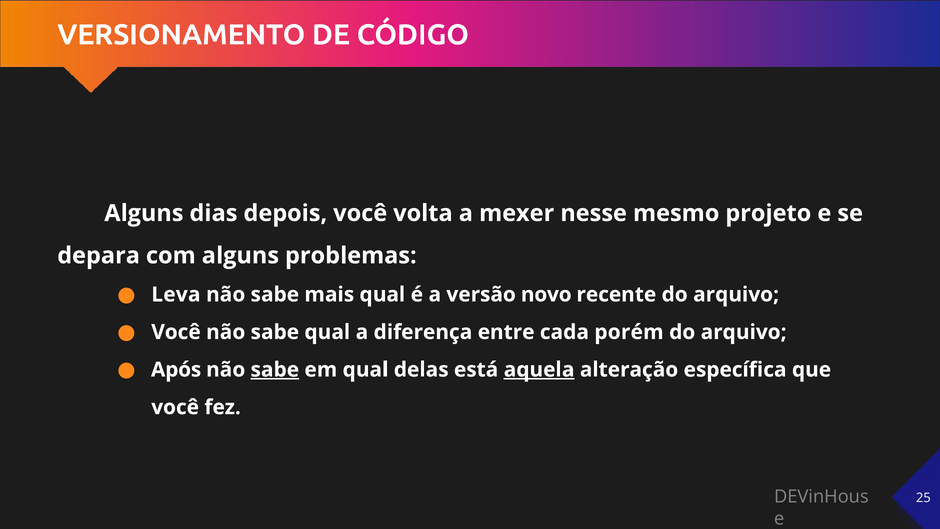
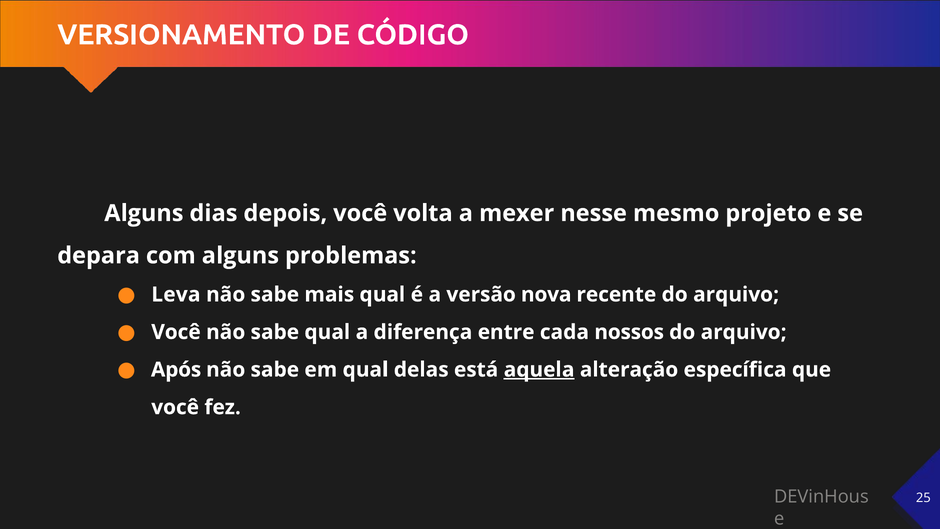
novo: novo -> nova
porém: porém -> nossos
sabe at (275, 370) underline: present -> none
